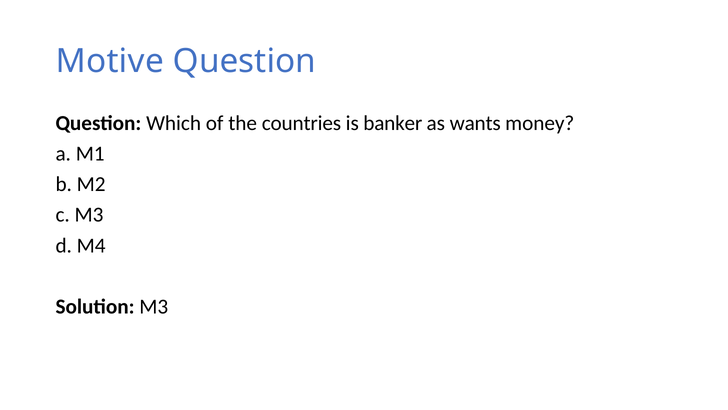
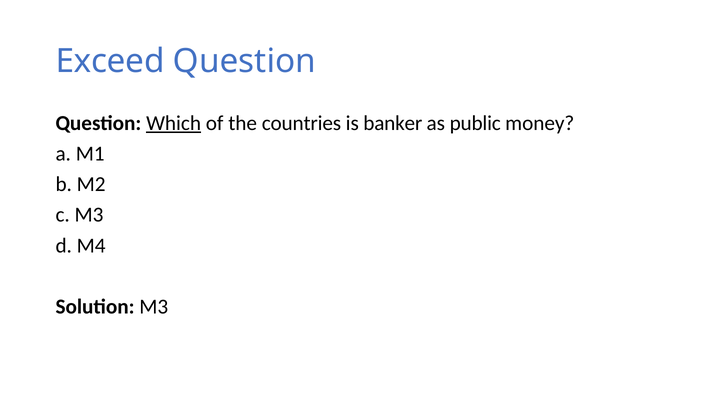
Motive: Motive -> Exceed
Which underline: none -> present
wants: wants -> public
